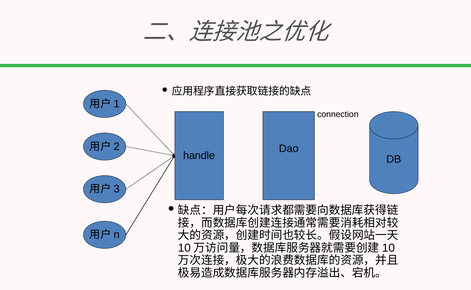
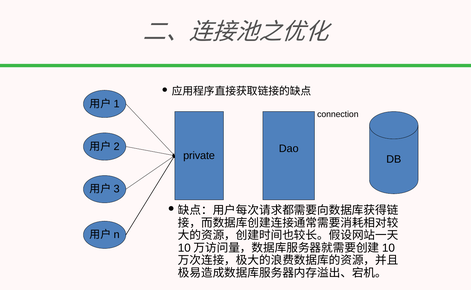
handle: handle -> private
